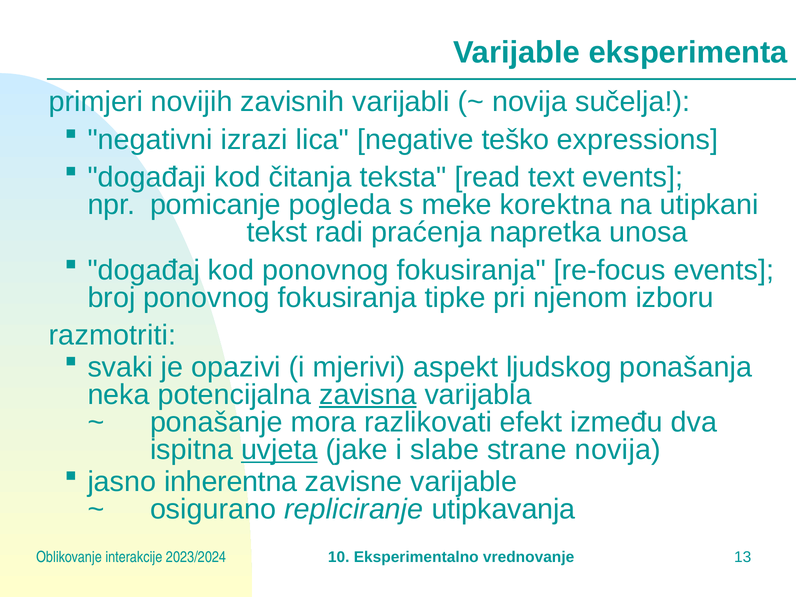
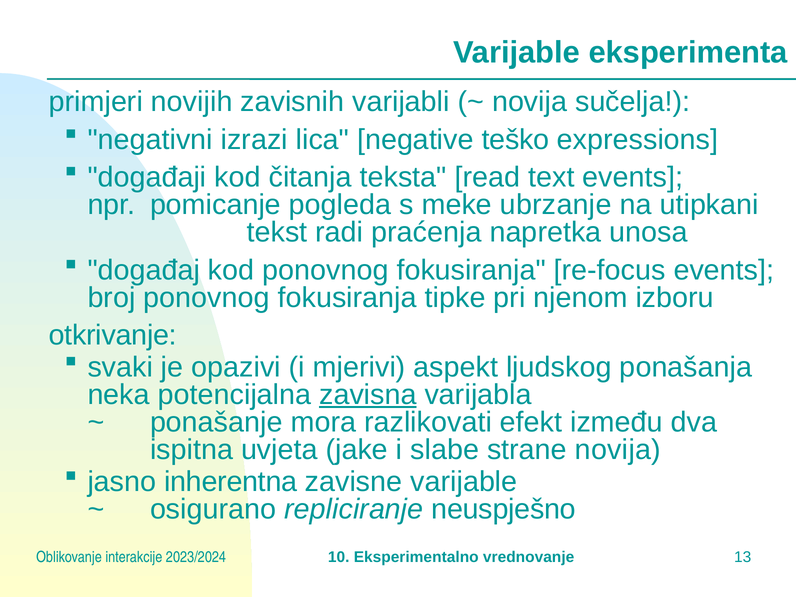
korektna: korektna -> ubrzanje
razmotriti: razmotriti -> otkrivanje
uvjeta underline: present -> none
utipkavanja: utipkavanja -> neuspješno
